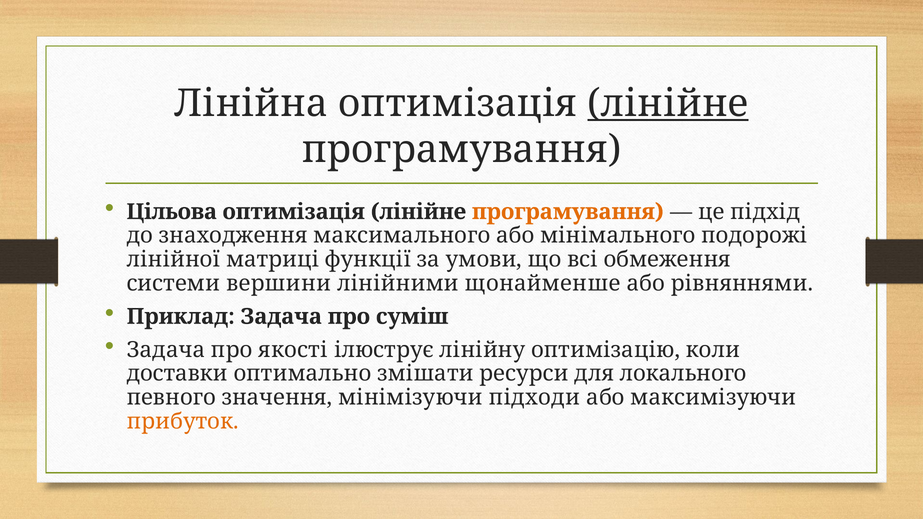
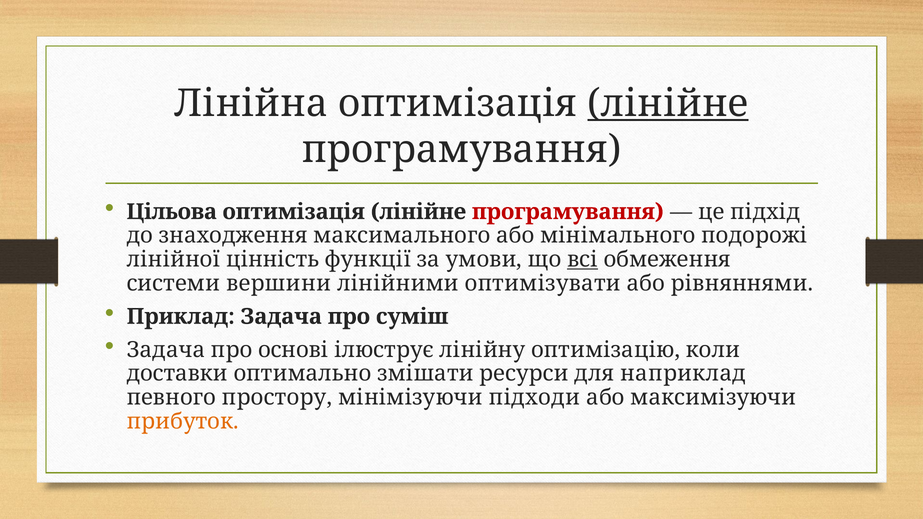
програмування at (568, 212) colour: orange -> red
матриці: матриці -> цінність
всі underline: none -> present
щонайменше: щонайменше -> оптимізувати
якості: якості -> основі
локального: локального -> наприклад
значення: значення -> простору
